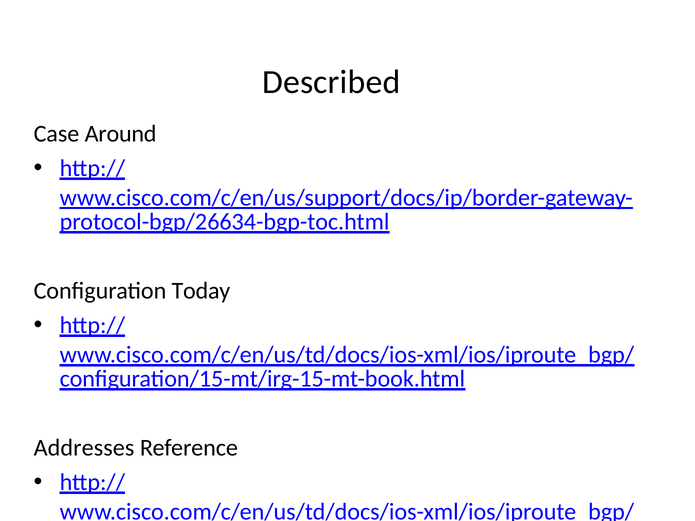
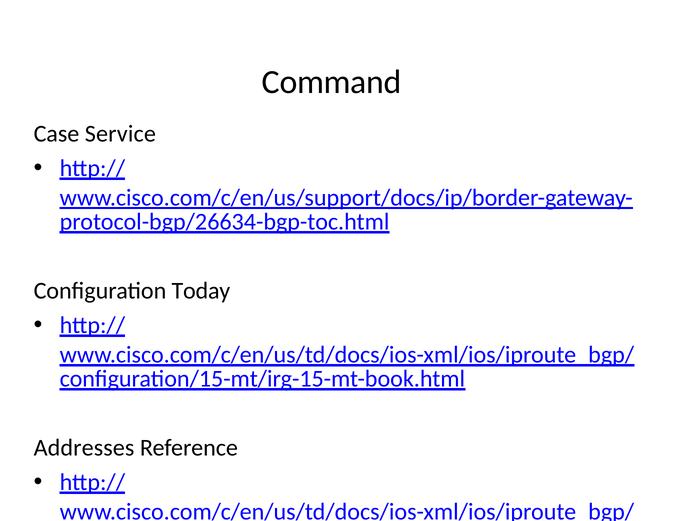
Described: Described -> Command
Around: Around -> Service
